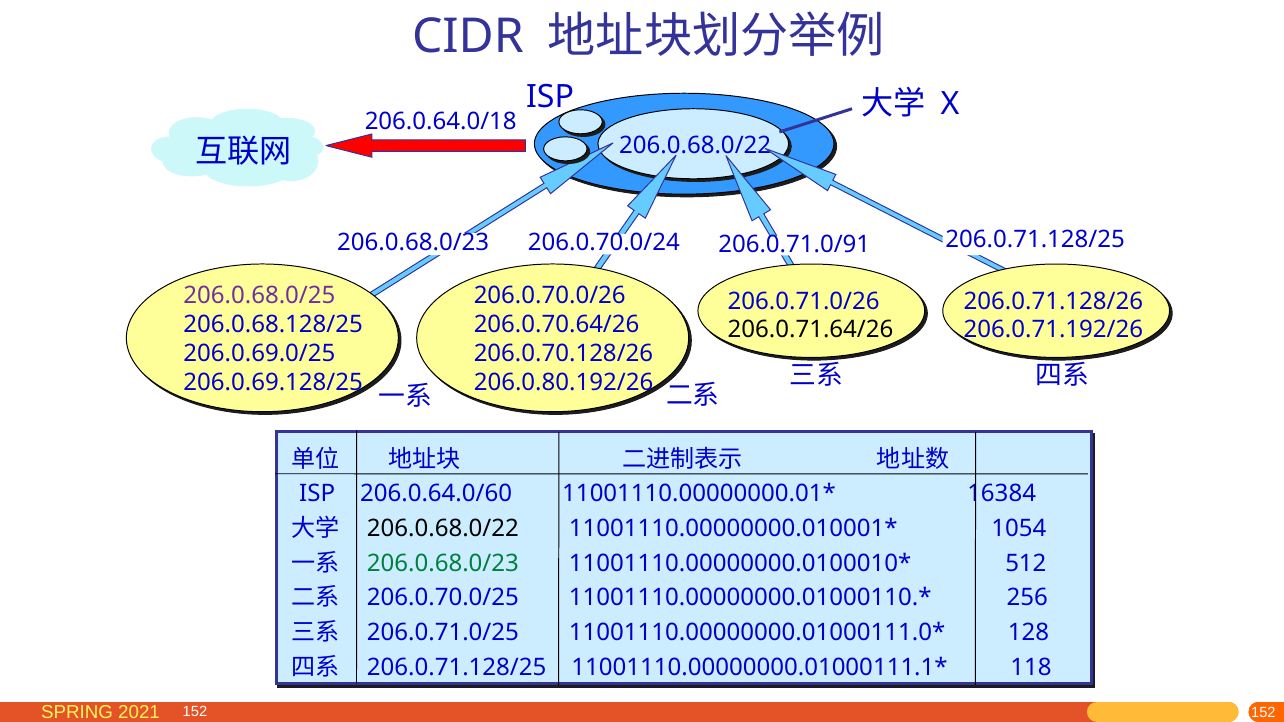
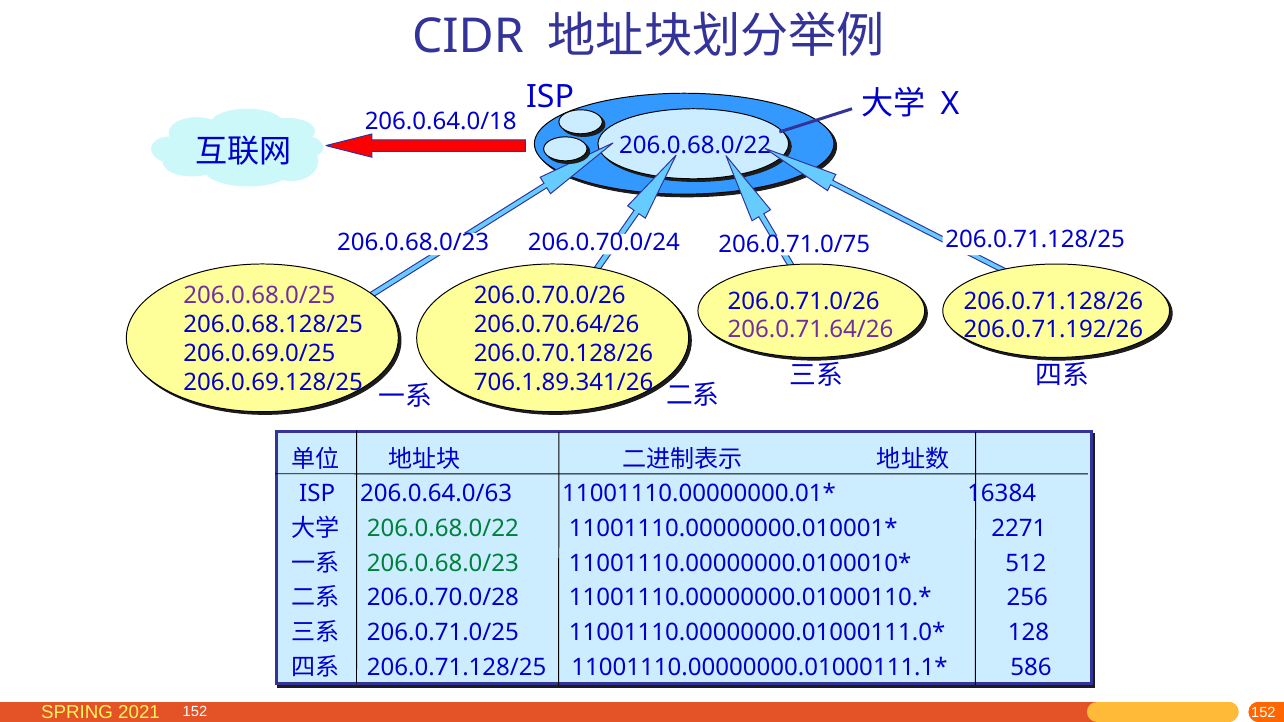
206.0.71.0/91: 206.0.71.0/91 -> 206.0.71.0/75
206.0.71.64/26 colour: black -> purple
206.0.80.192/26: 206.0.80.192/26 -> 706.1.89.341/26
206.0.64.0/60: 206.0.64.0/60 -> 206.0.64.0/63
206.0.68.0/22 at (443, 529) colour: black -> green
1054: 1054 -> 2271
206.0.70.0/25: 206.0.70.0/25 -> 206.0.70.0/28
118: 118 -> 586
